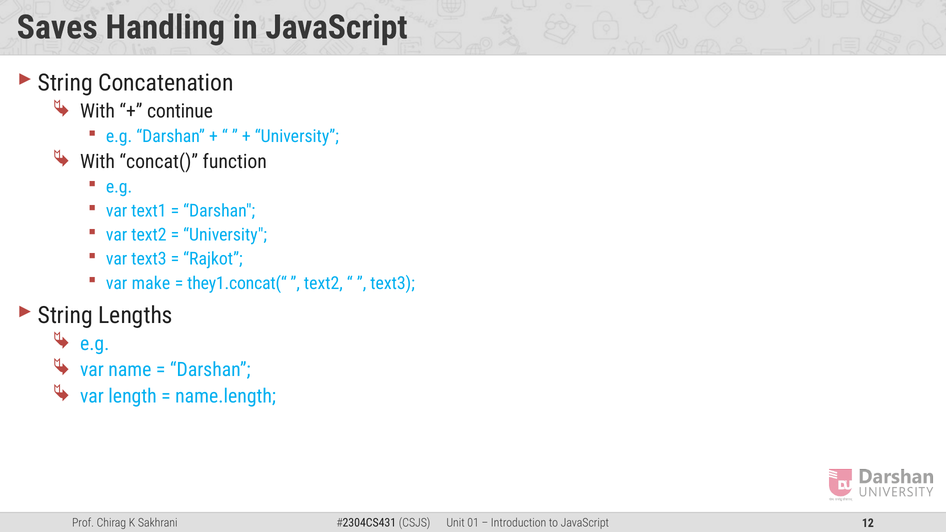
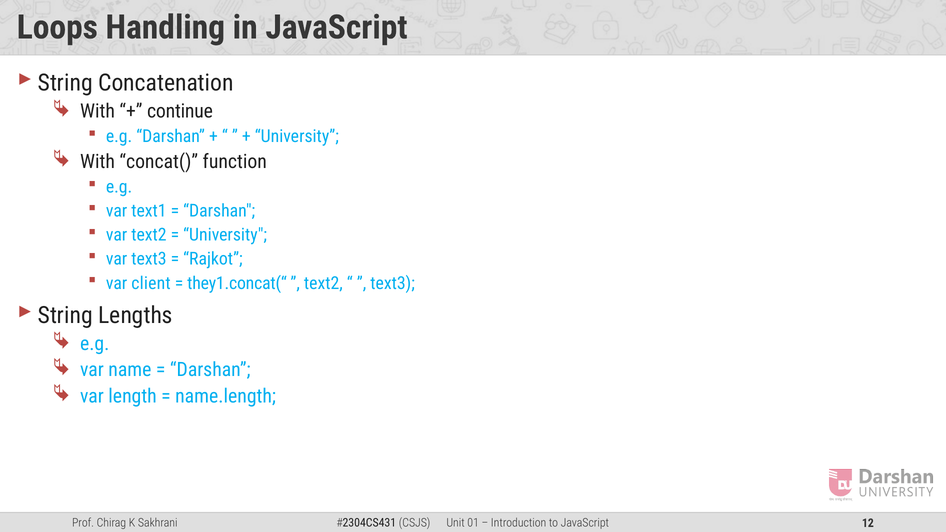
Saves: Saves -> Loops
make: make -> client
